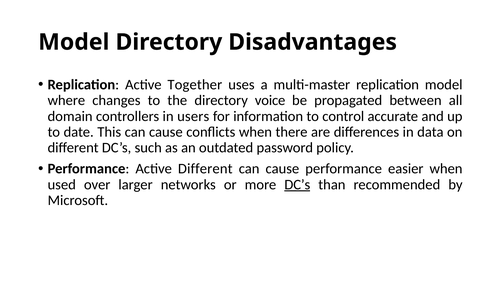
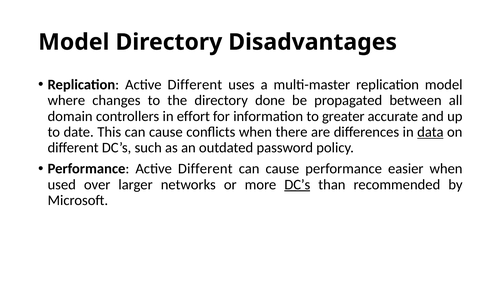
Replication Active Together: Together -> Different
voice: voice -> done
users: users -> effort
control: control -> greater
data underline: none -> present
